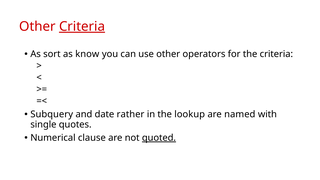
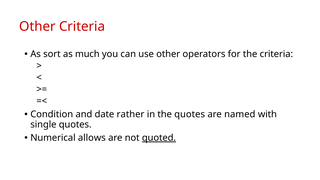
Criteria at (82, 27) underline: present -> none
know: know -> much
Subquery: Subquery -> Condition
the lookup: lookup -> quotes
clause: clause -> allows
